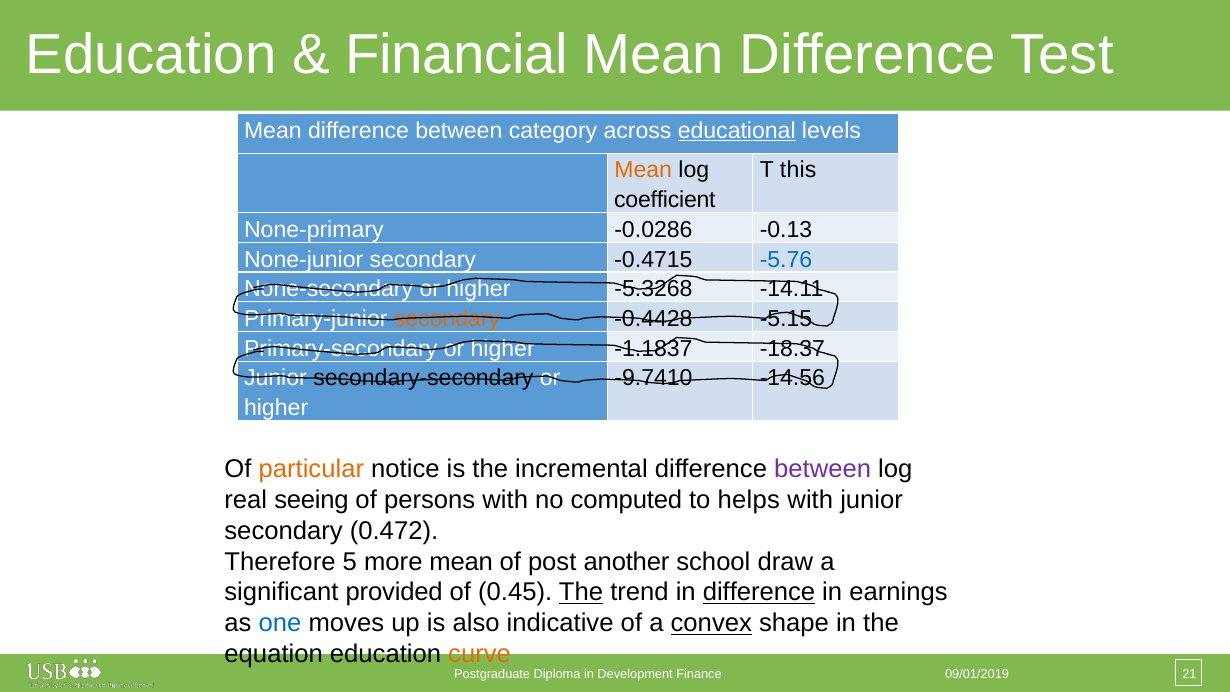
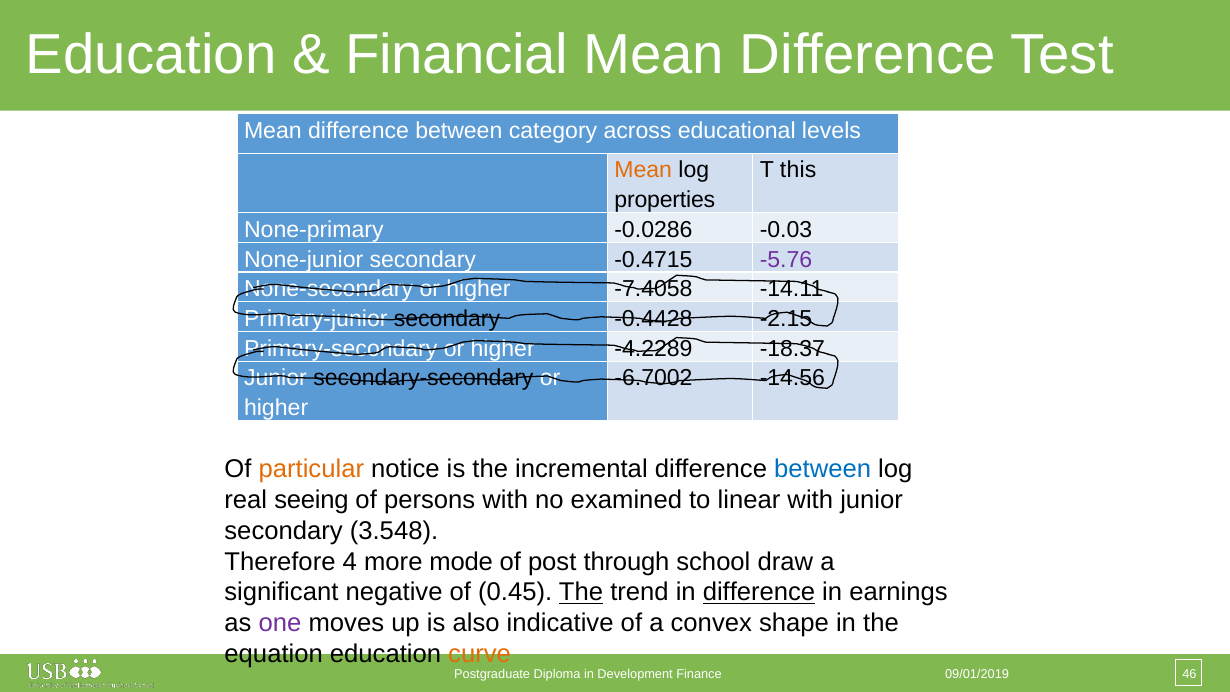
educational underline: present -> none
coefficient: coefficient -> properties
-0.13: -0.13 -> -0.03
-5.76 colour: blue -> purple
-5.3268: -5.3268 -> -7.4058
secondary at (447, 319) colour: orange -> black
-5.15: -5.15 -> -2.15
-1.1837: -1.1837 -> -4.2289
-9.7410: -9.7410 -> -6.7002
between at (823, 469) colour: purple -> blue
computed: computed -> examined
helps: helps -> linear
0.472: 0.472 -> 3.548
5: 5 -> 4
more mean: mean -> mode
another: another -> through
provided: provided -> negative
one colour: blue -> purple
convex underline: present -> none
21: 21 -> 46
